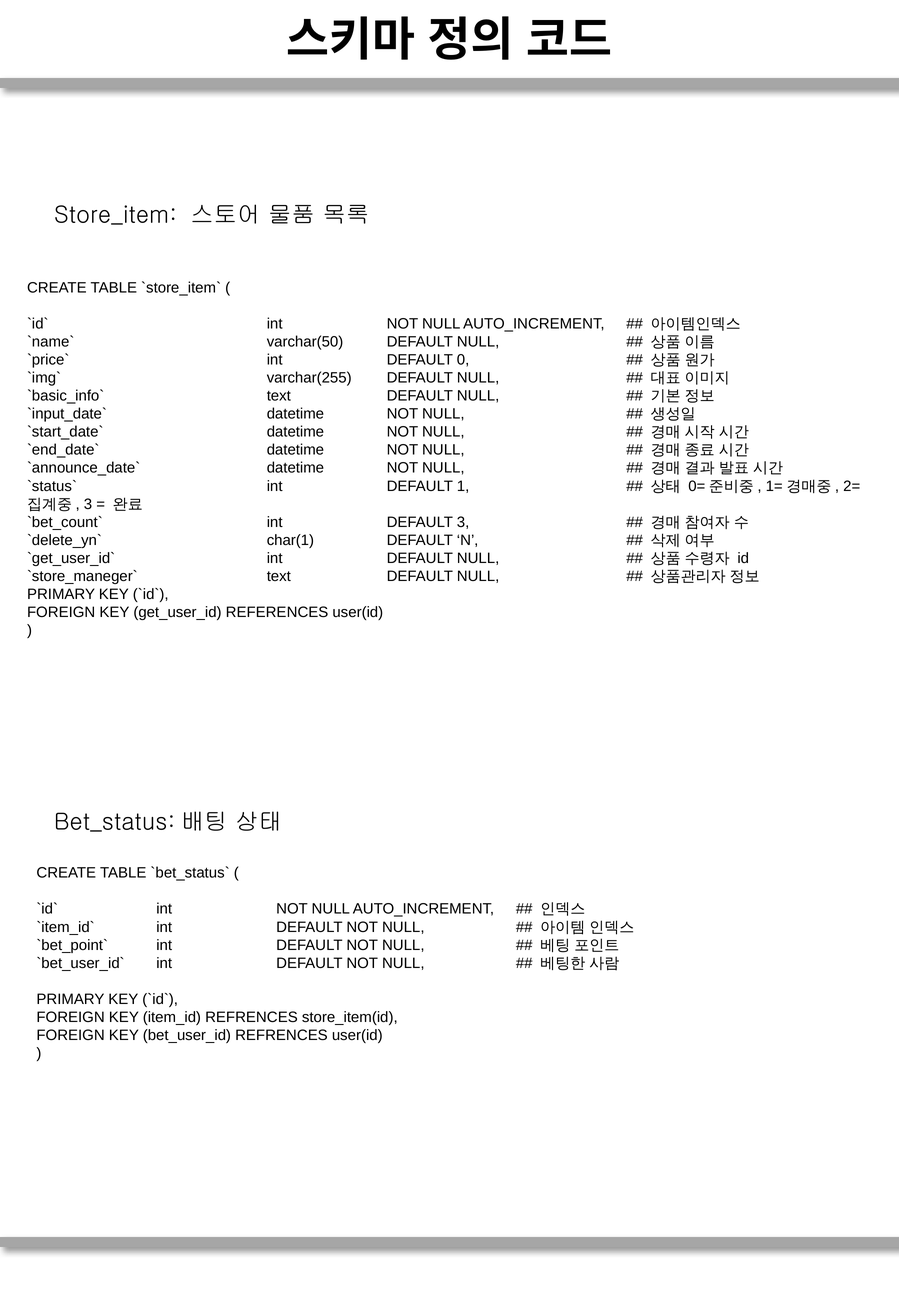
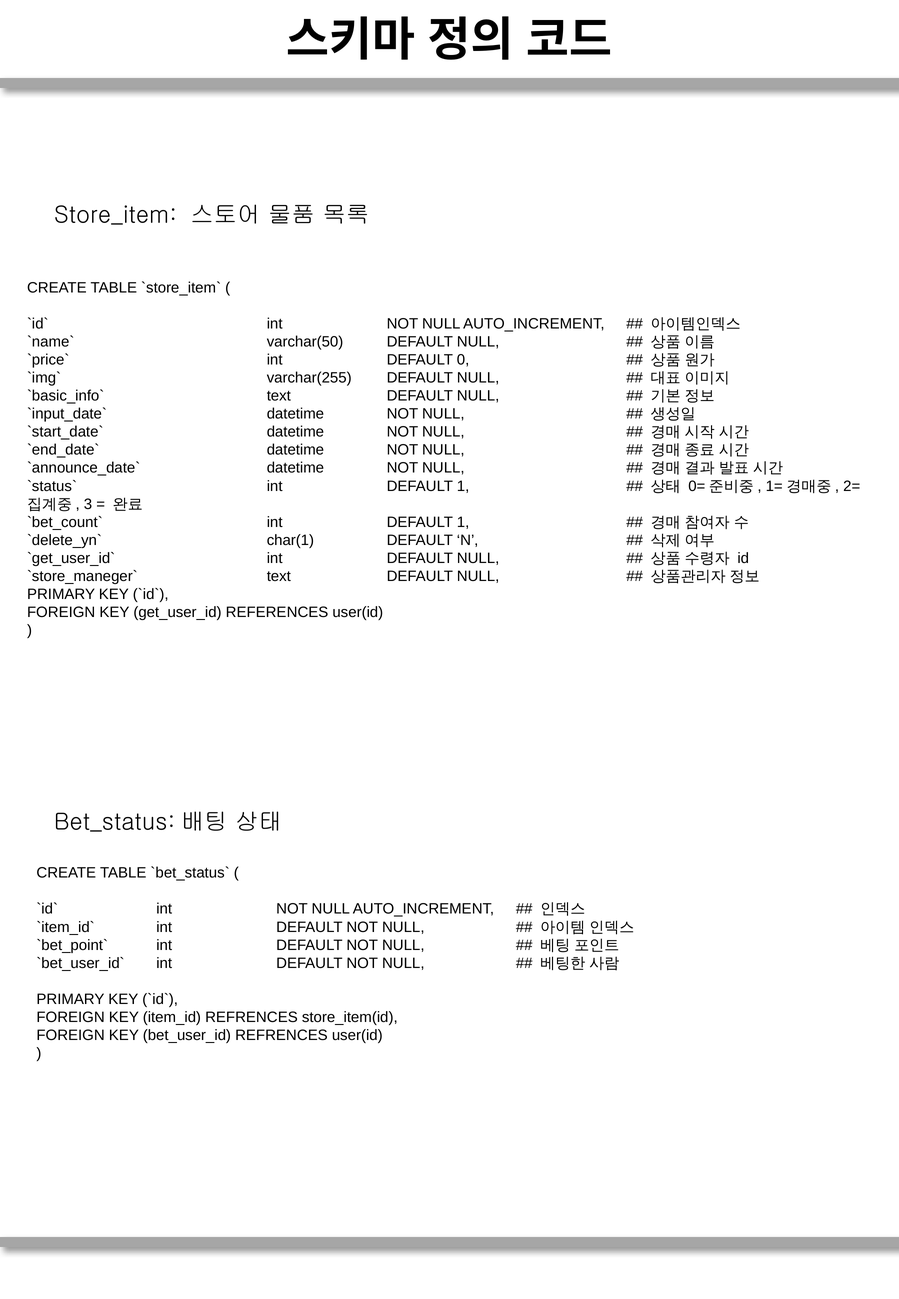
3 at (463, 522): 3 -> 1
